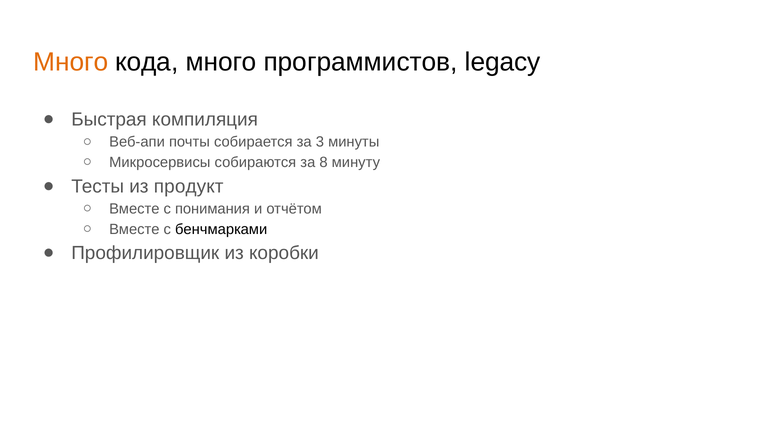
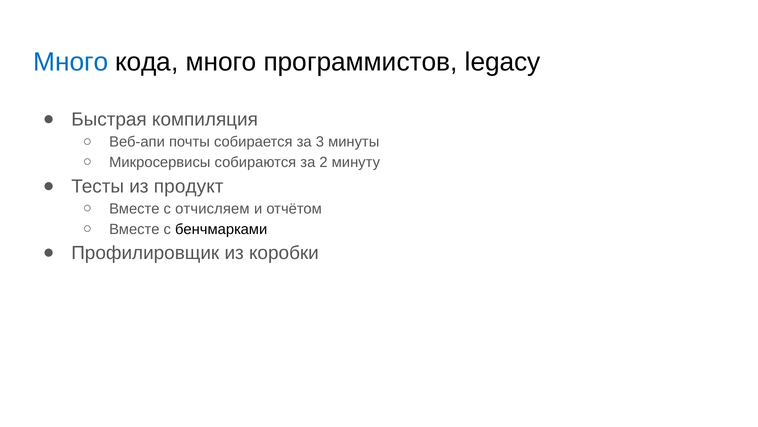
Много at (71, 62) colour: orange -> blue
8: 8 -> 2
понимания: понимания -> отчисляем
